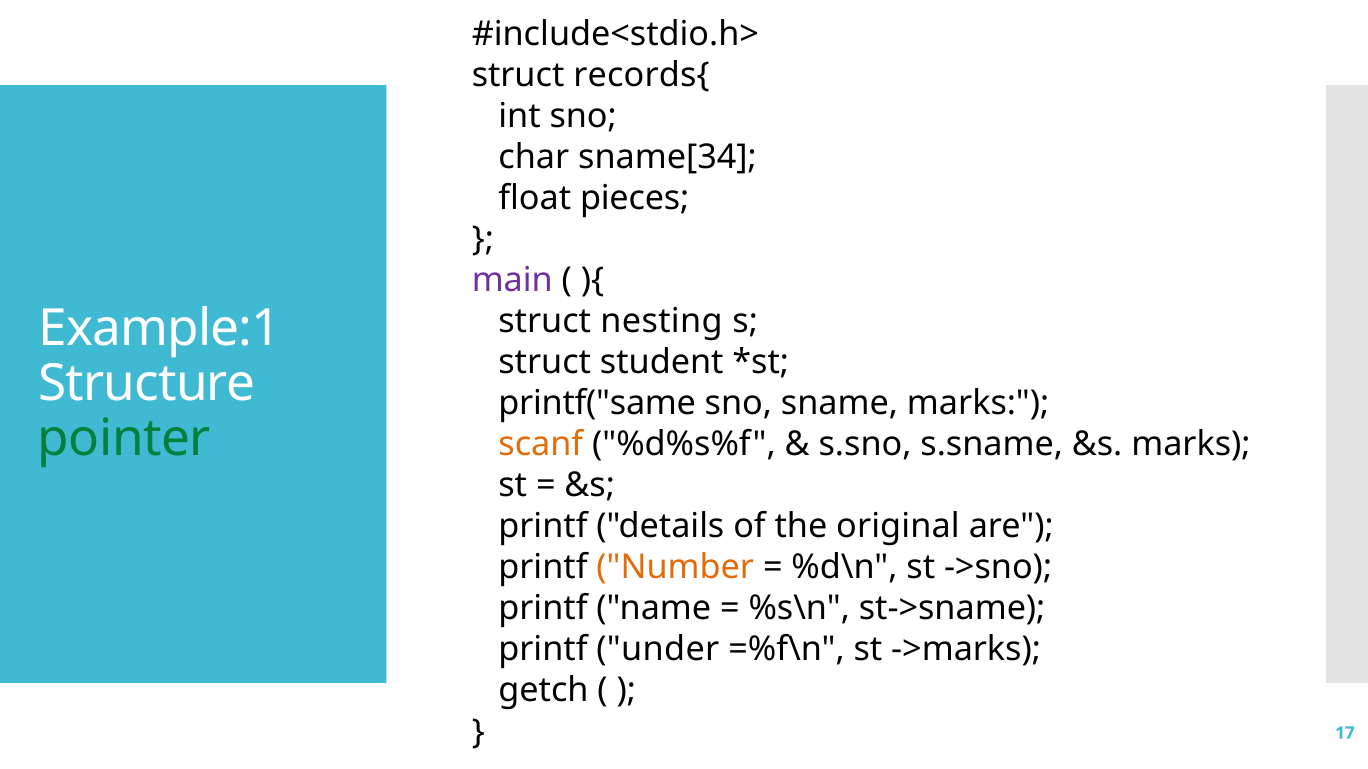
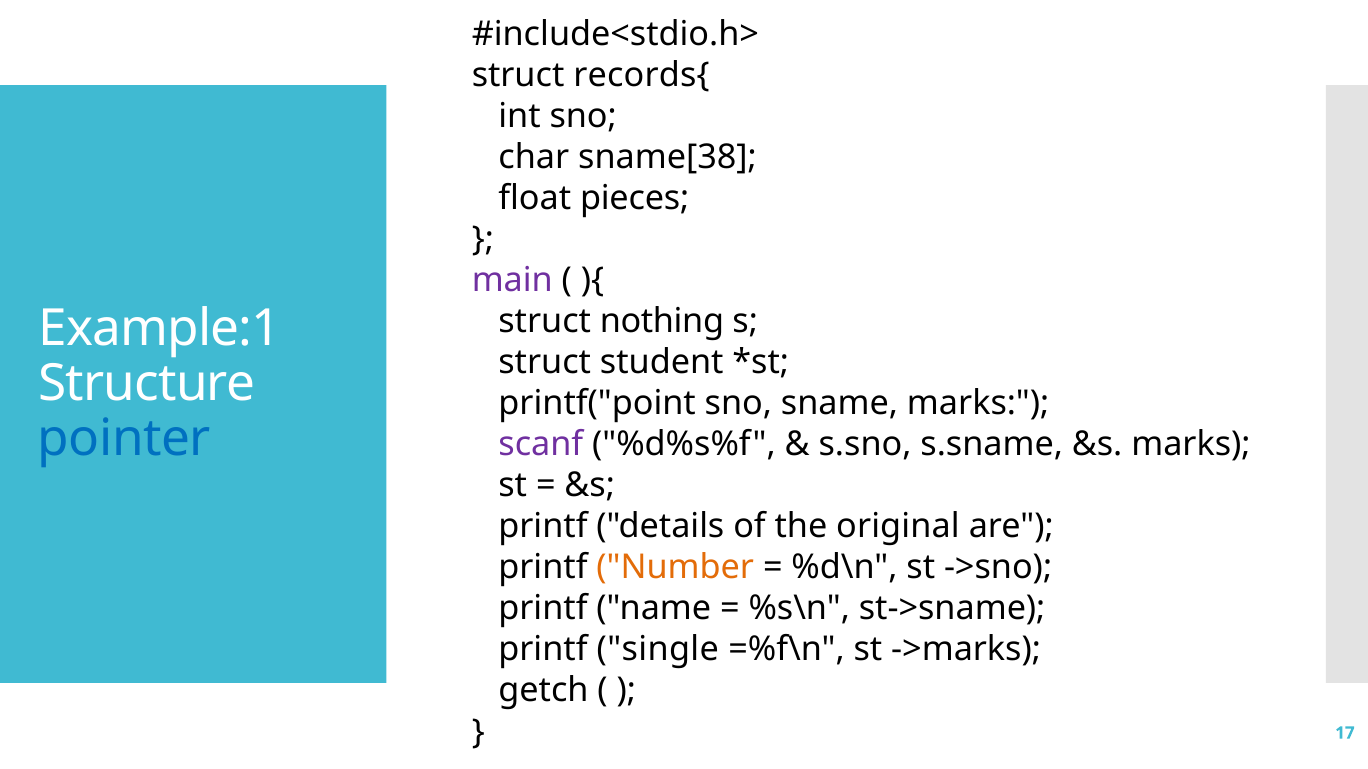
sname[34: sname[34 -> sname[38
nesting: nesting -> nothing
printf("same: printf("same -> printf("point
pointer colour: green -> blue
scanf colour: orange -> purple
under: under -> single
